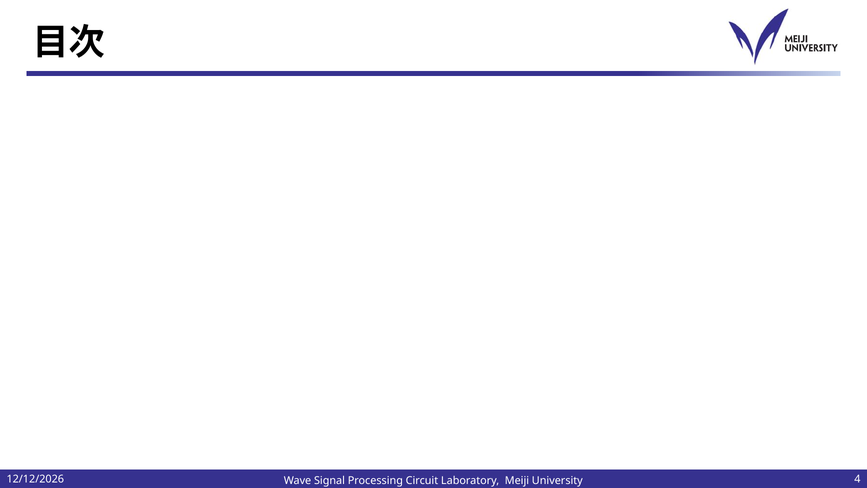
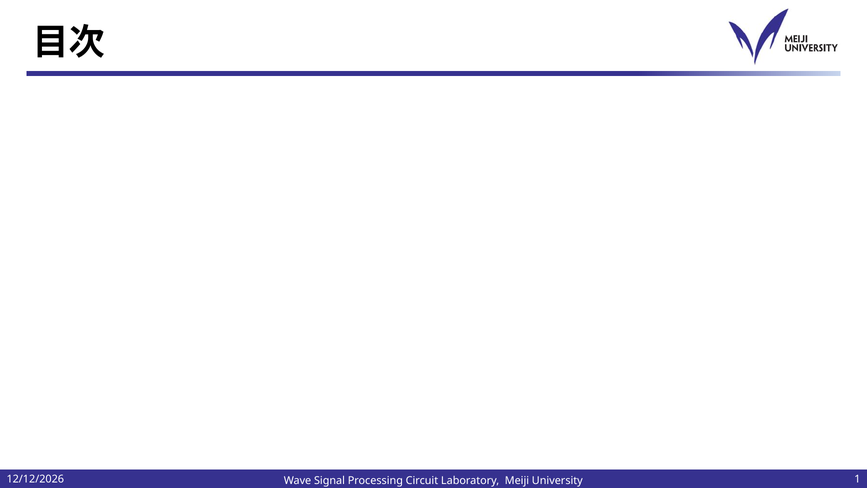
4: 4 -> 1
